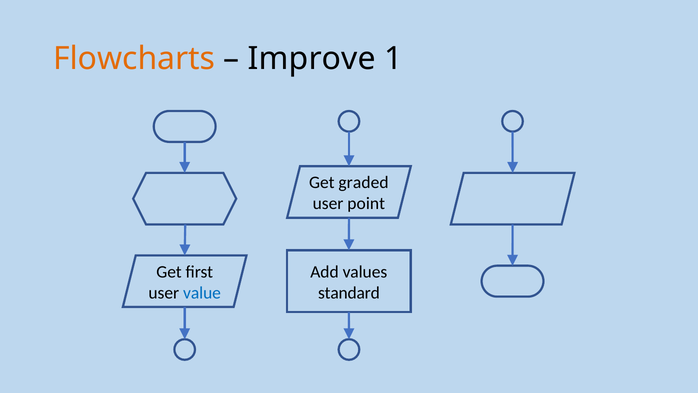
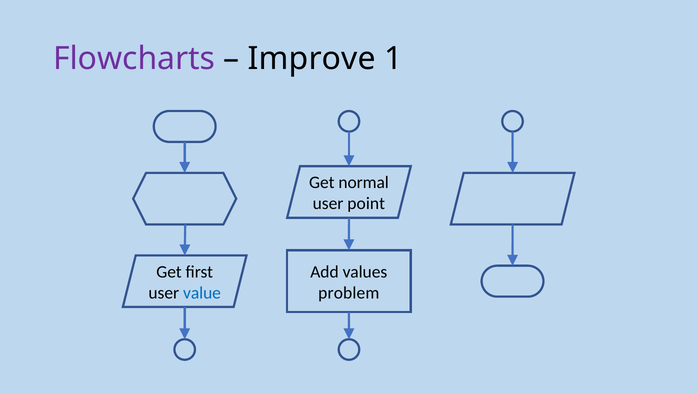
Flowcharts colour: orange -> purple
graded: graded -> normal
standard: standard -> problem
